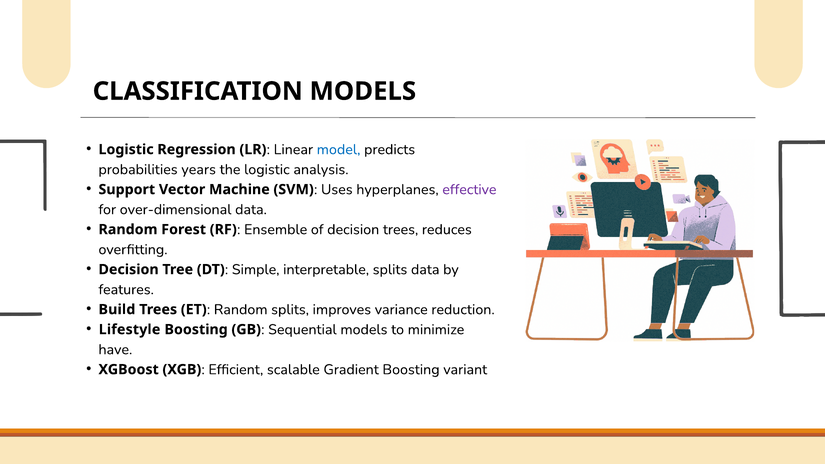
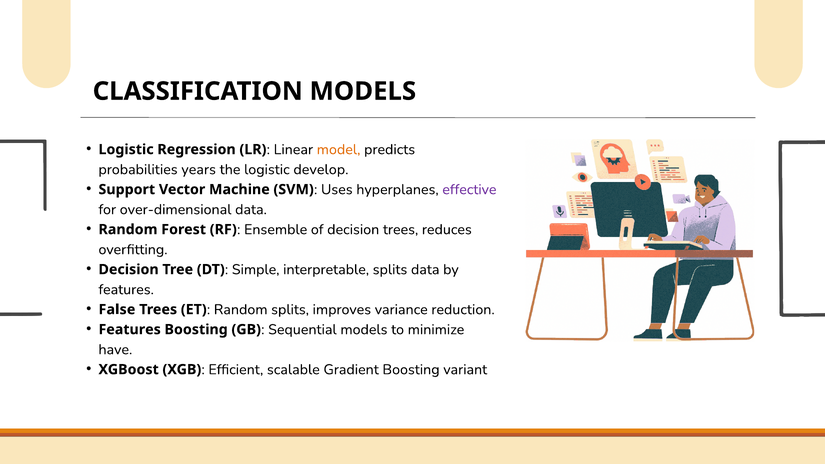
model colour: blue -> orange
analysis: analysis -> develop
Build: Build -> False
Lifestyle at (130, 330): Lifestyle -> Features
